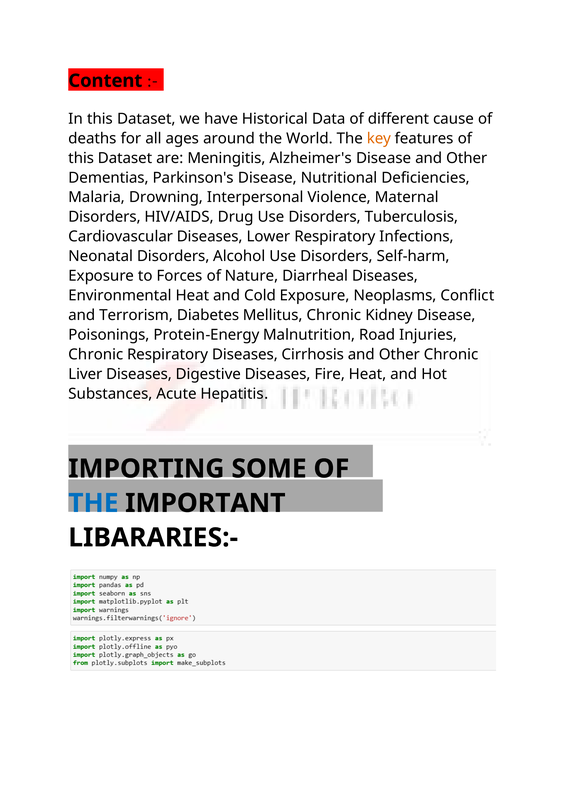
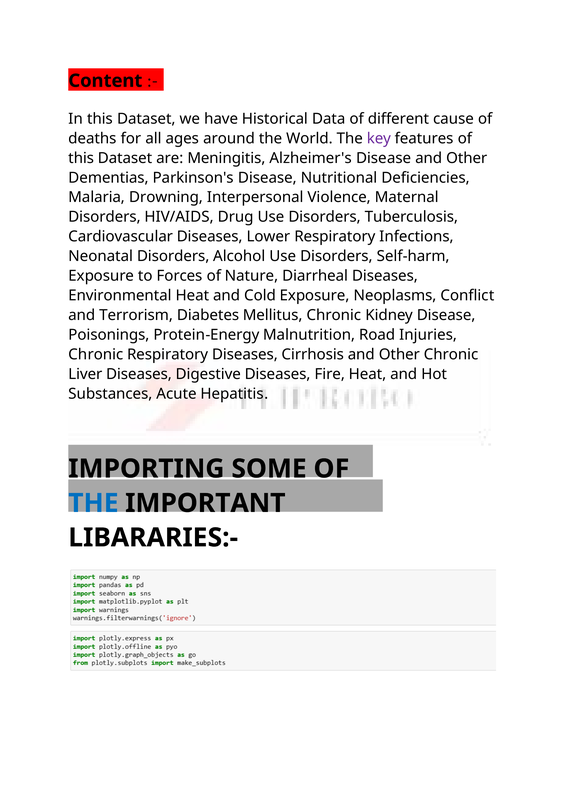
key colour: orange -> purple
